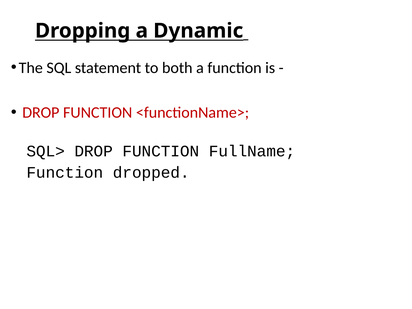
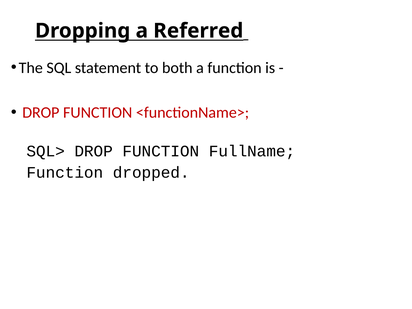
Dynamic: Dynamic -> Referred
